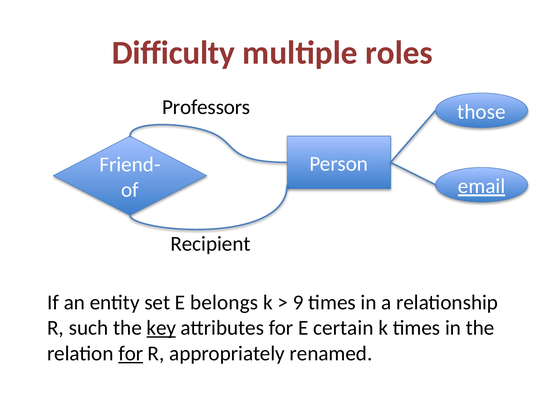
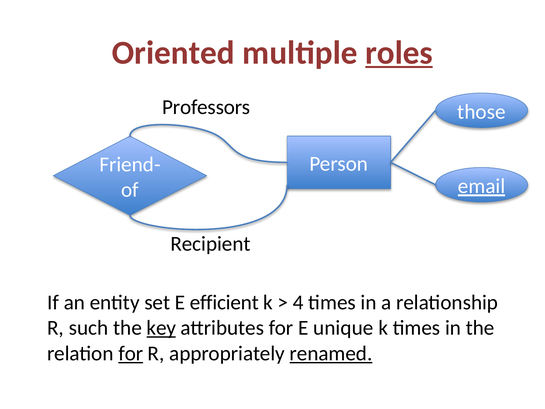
Difficulty: Difficulty -> Oriented
roles underline: none -> present
belongs: belongs -> efficient
9: 9 -> 4
certain: certain -> unique
renamed underline: none -> present
